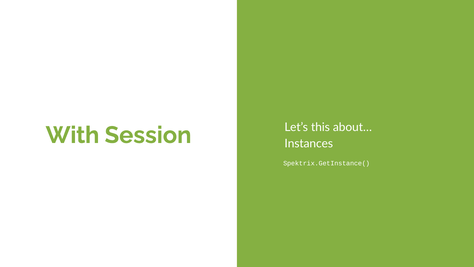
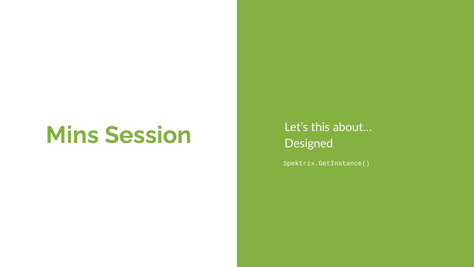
With: With -> Mins
Instances: Instances -> Designed
